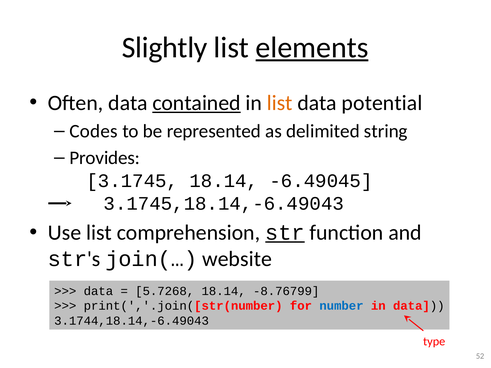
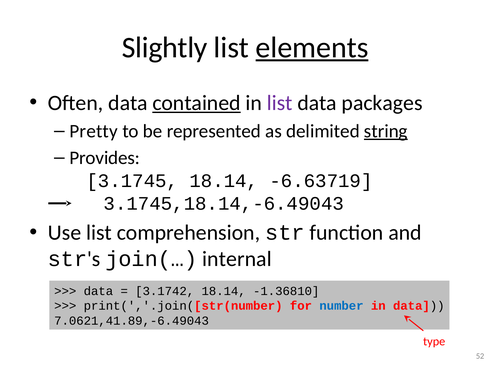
list at (280, 103) colour: orange -> purple
potential: potential -> packages
Codes: Codes -> Pretty
string underline: none -> present
-6.49045: -6.49045 -> -6.63719
str underline: present -> none
website: website -> internal
5.7268: 5.7268 -> 3.1742
-8.76799: -8.76799 -> -1.36810
3.1744,18.14,-6.49043: 3.1744,18.14,-6.49043 -> 7.0621,41.89,-6.49043
